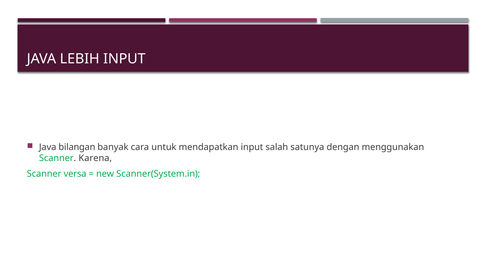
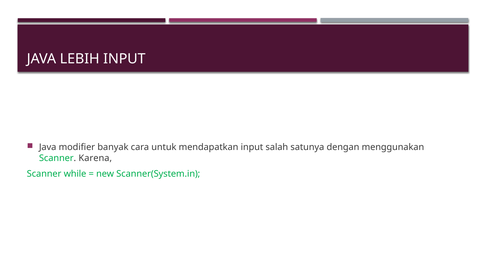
bilangan: bilangan -> modifier
versa: versa -> while
